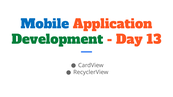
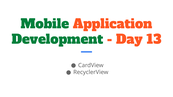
Mobile colour: blue -> green
